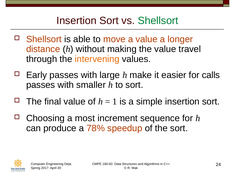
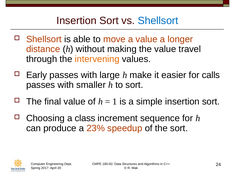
Shellsort at (158, 21) colour: green -> blue
most: most -> class
78%: 78% -> 23%
